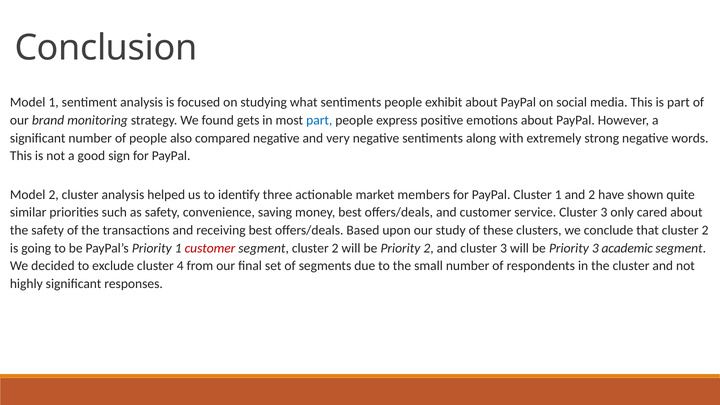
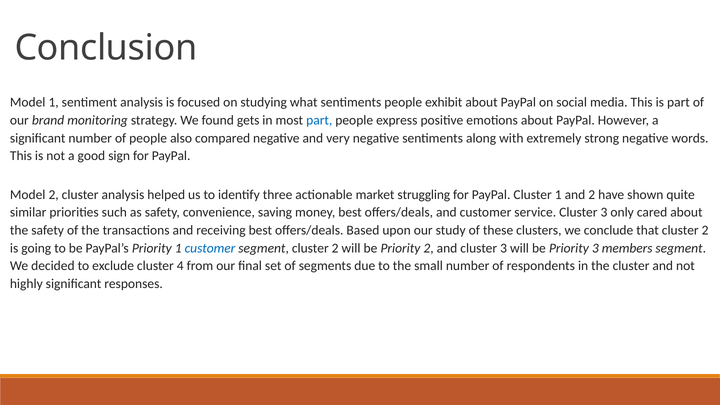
members: members -> struggling
customer at (210, 248) colour: red -> blue
academic: academic -> members
